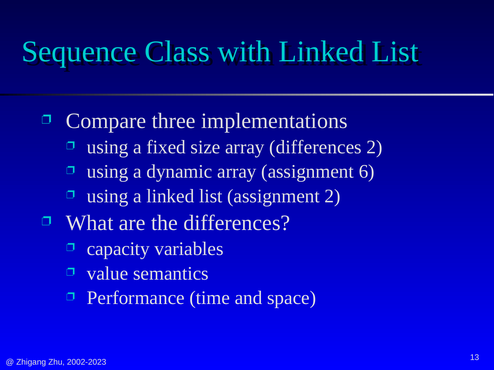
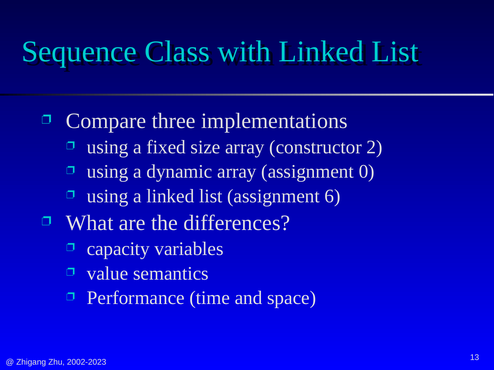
array differences: differences -> constructor
6: 6 -> 0
assignment 2: 2 -> 6
